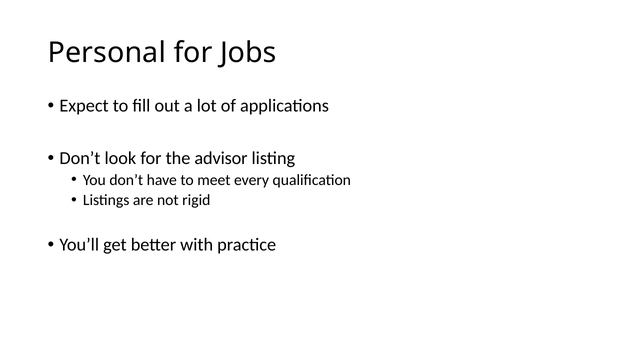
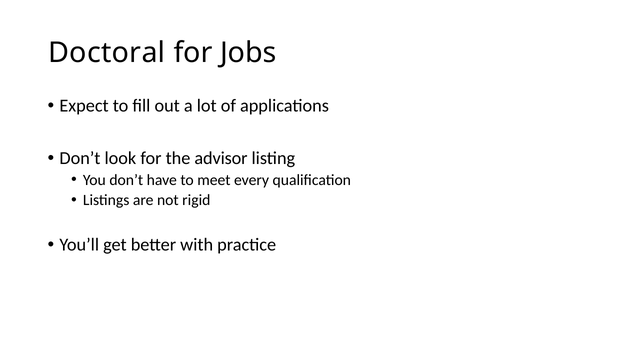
Personal: Personal -> Doctoral
